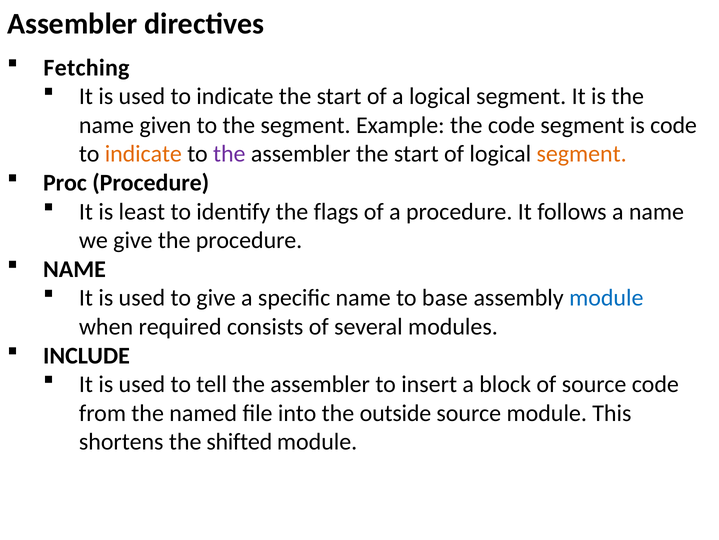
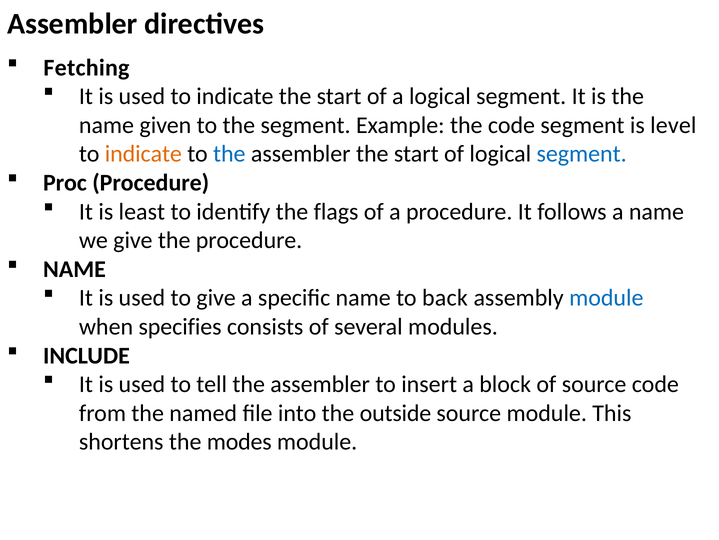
is code: code -> level
the at (229, 154) colour: purple -> blue
segment at (582, 154) colour: orange -> blue
base: base -> back
required: required -> specifies
shifted: shifted -> modes
